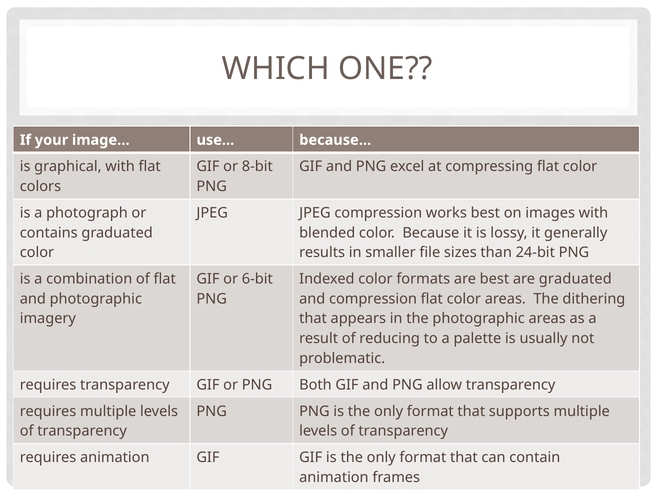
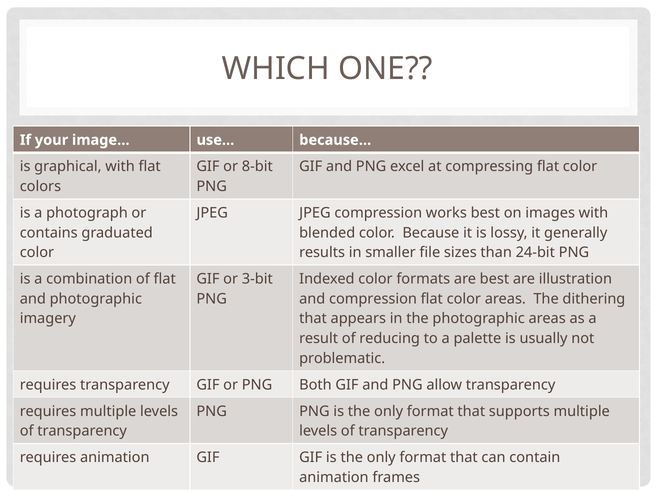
6-bit: 6-bit -> 3-bit
are graduated: graduated -> illustration
